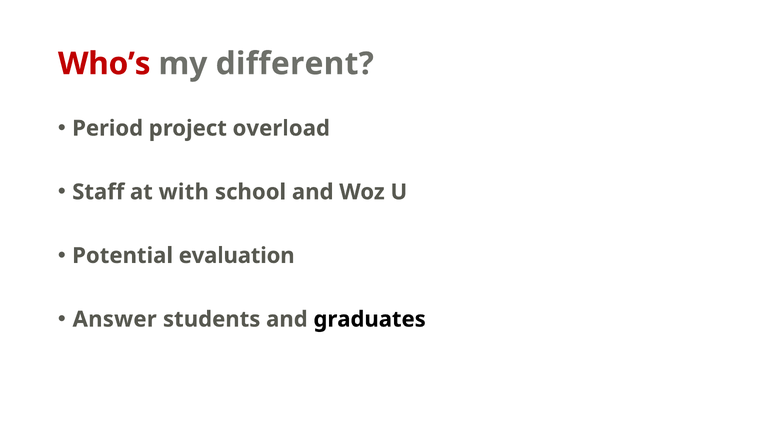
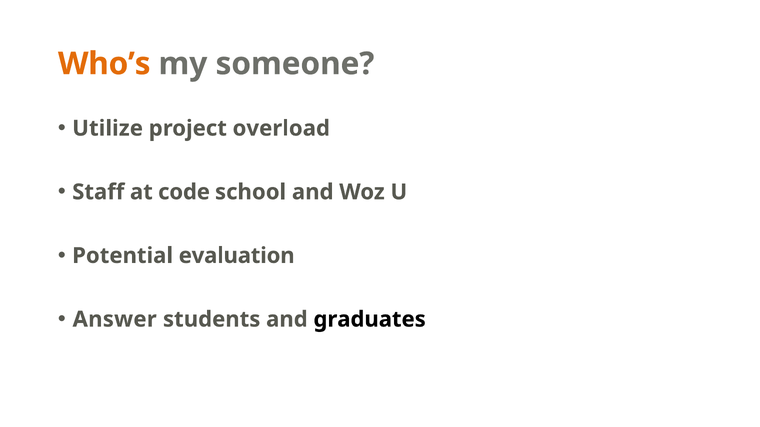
Who’s colour: red -> orange
different: different -> someone
Period: Period -> Utilize
with: with -> code
